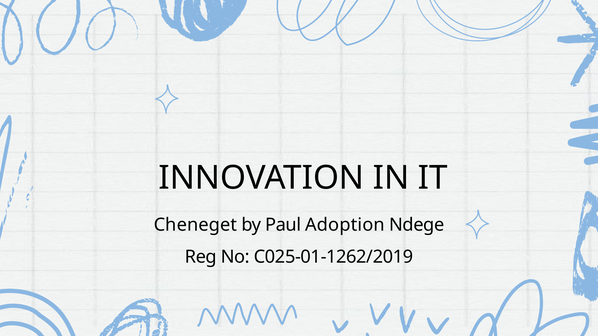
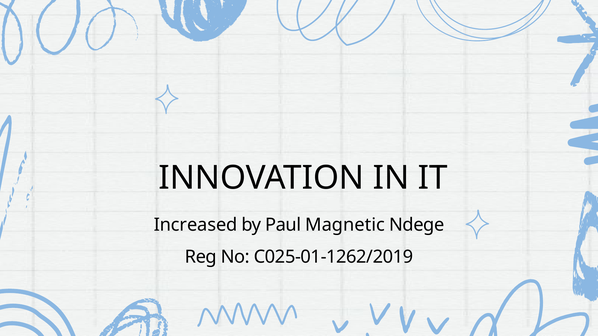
Cheneget: Cheneget -> Increased
Adoption: Adoption -> Magnetic
